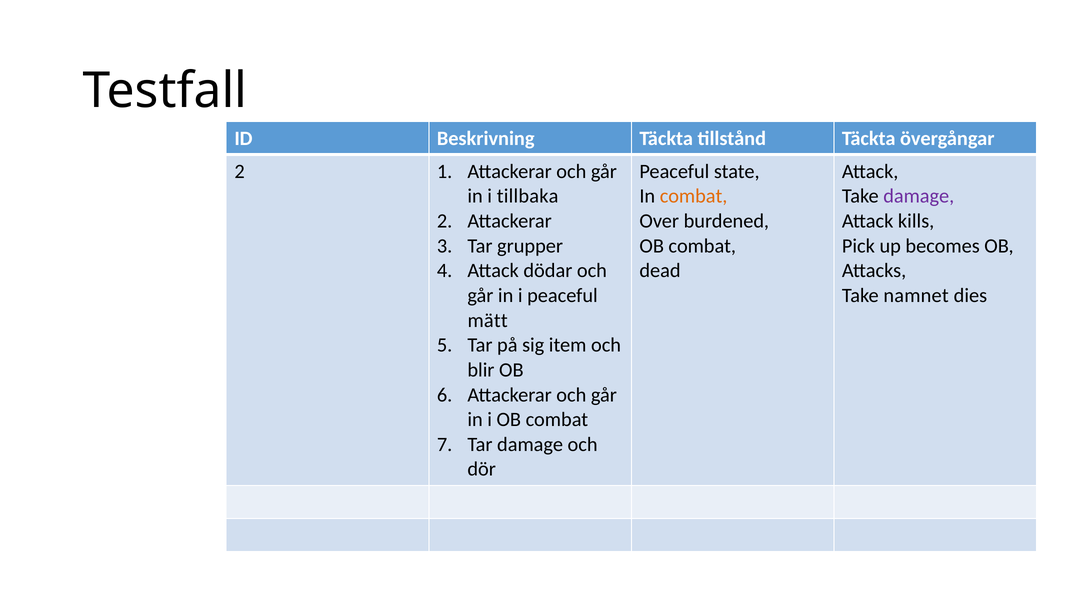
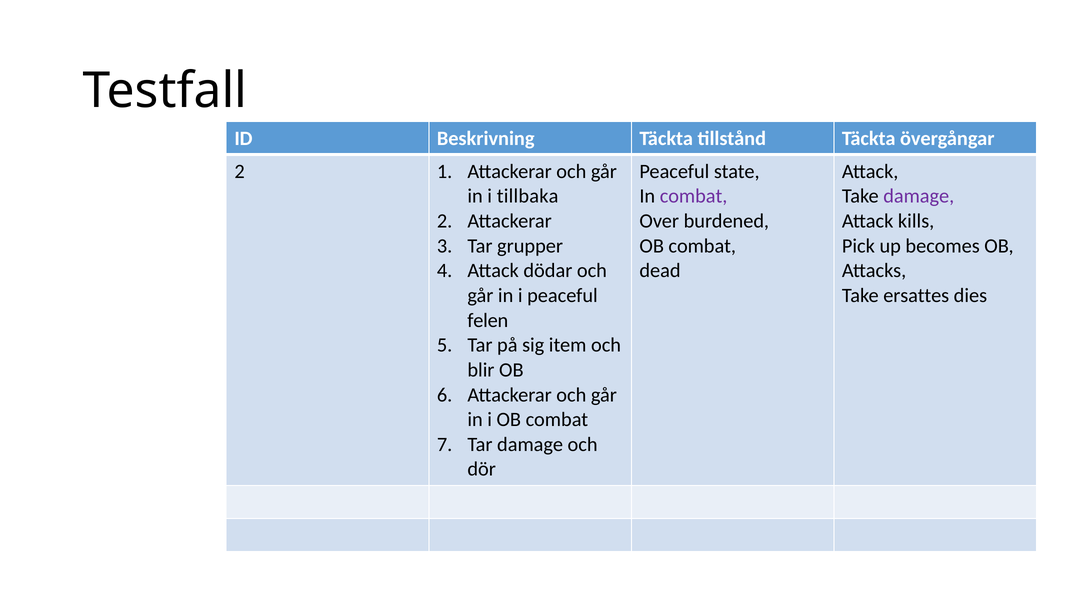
combat at (694, 196) colour: orange -> purple
namnet: namnet -> ersattes
mätt: mätt -> felen
